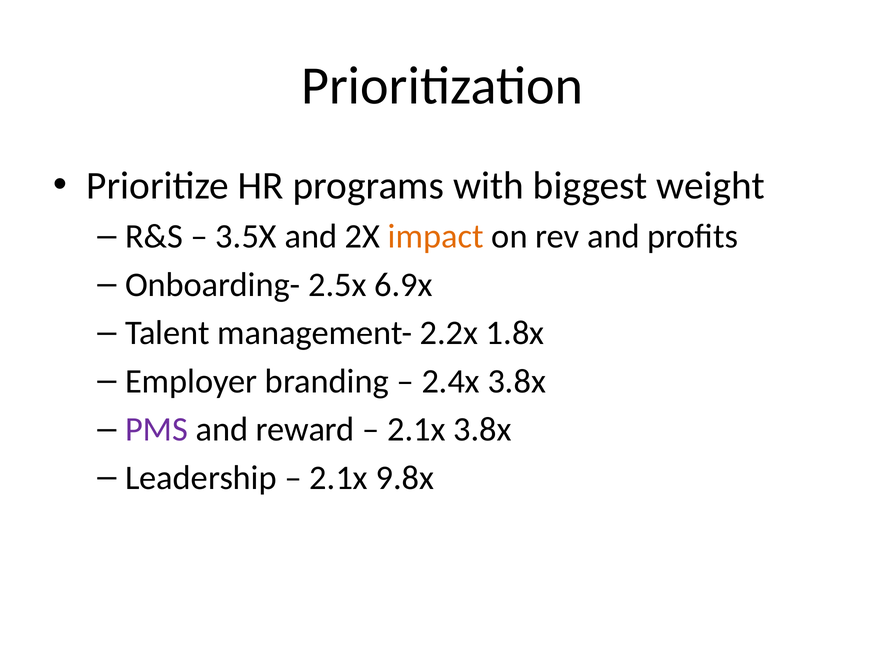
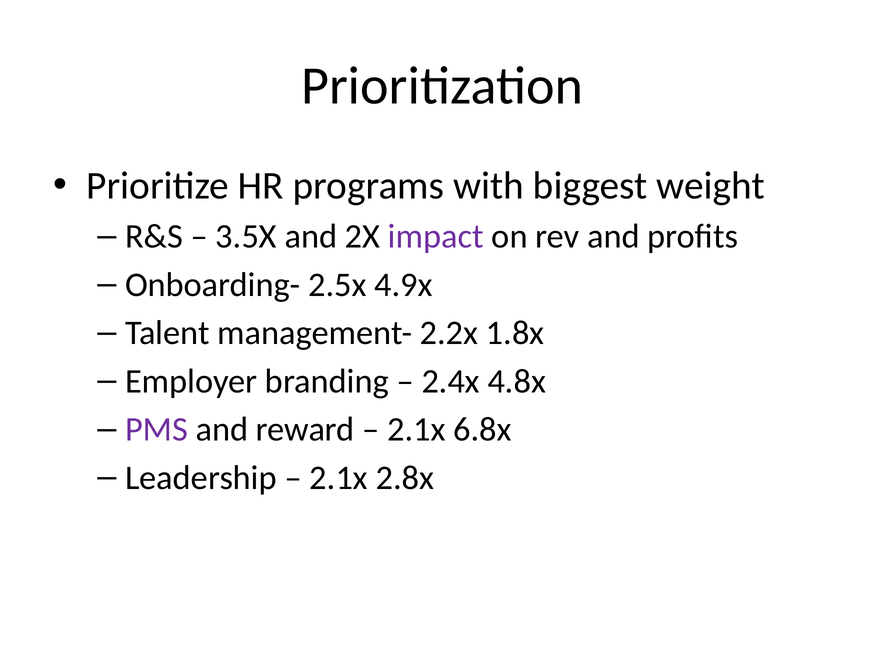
impact colour: orange -> purple
6.9x: 6.9x -> 4.9x
2.4x 3.8x: 3.8x -> 4.8x
2.1x 3.8x: 3.8x -> 6.8x
9.8x: 9.8x -> 2.8x
